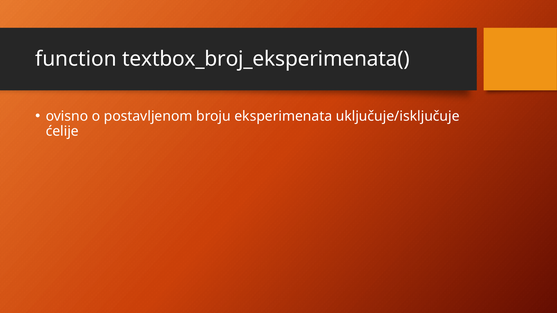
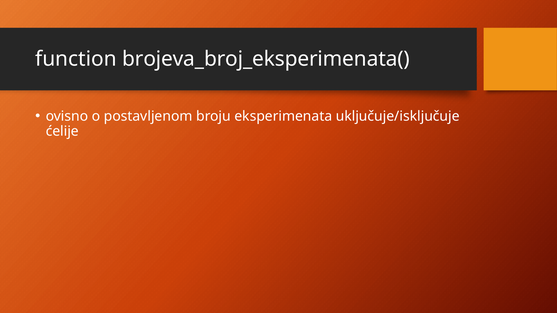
textbox_broj_eksperimenata(: textbox_broj_eksperimenata( -> brojeva_broj_eksperimenata(
